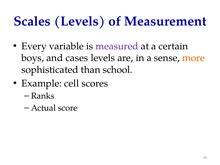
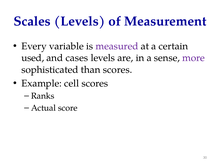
boys: boys -> used
more colour: orange -> purple
than school: school -> scores
